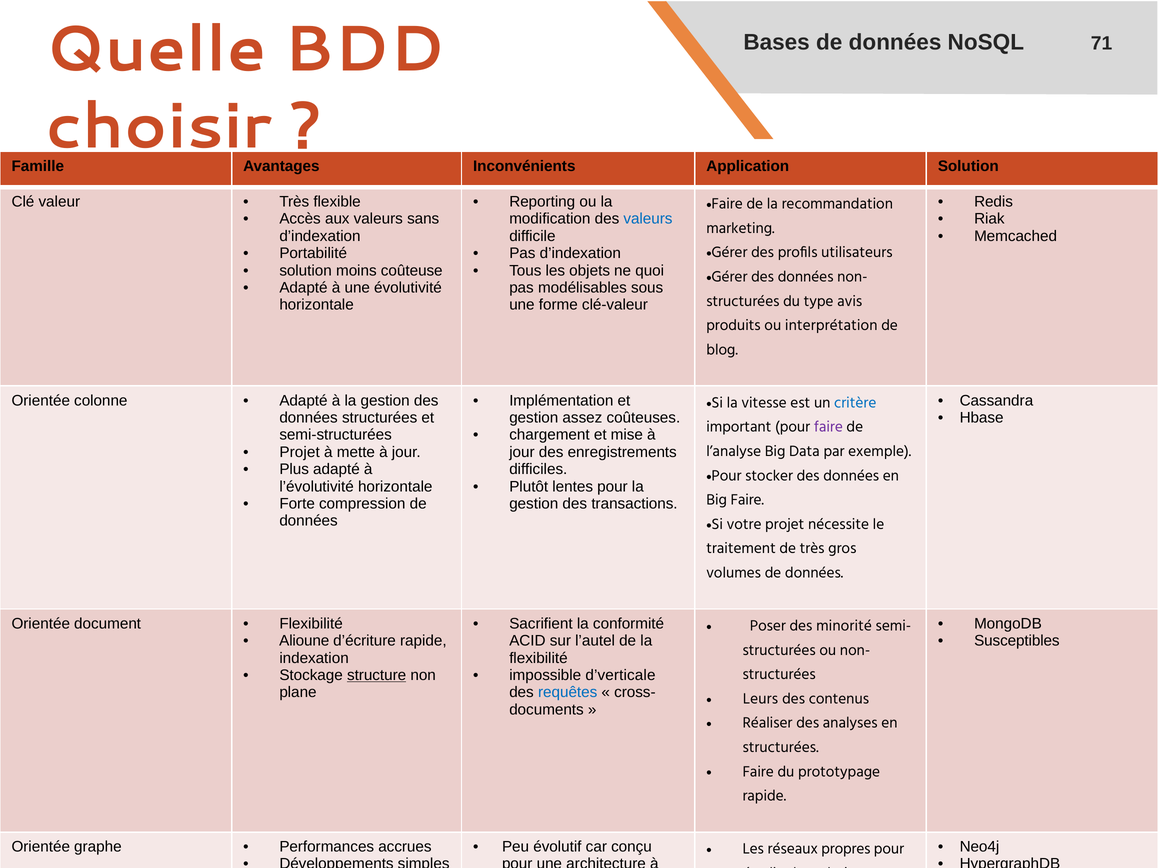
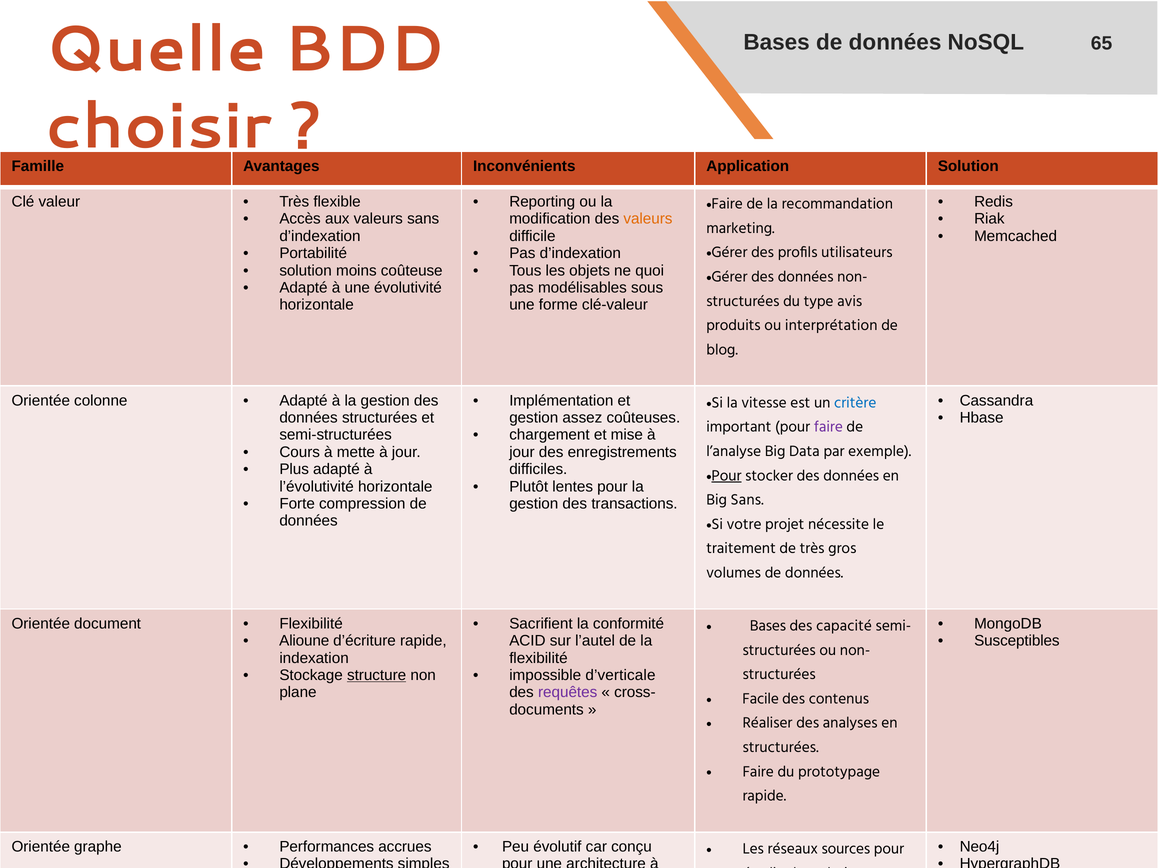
71: 71 -> 65
valeurs at (648, 219) colour: blue -> orange
Projet at (300, 452): Projet -> Cours
Pour at (727, 476) underline: none -> present
Big Faire: Faire -> Sans
Poser at (768, 626): Poser -> Bases
minorité: minorité -> capacité
requêtes colour: blue -> purple
Leurs at (760, 699): Leurs -> Facile
propres: propres -> sources
